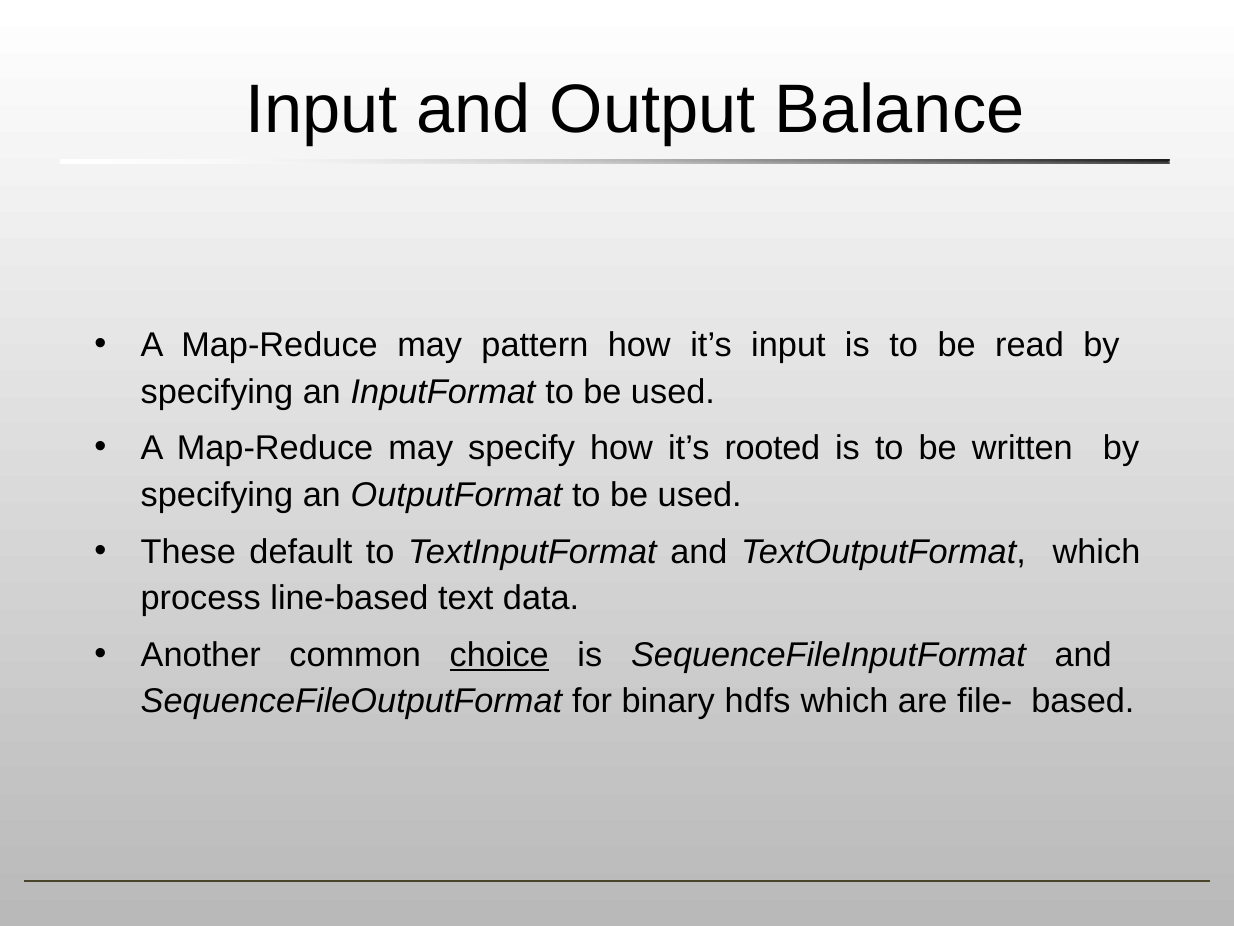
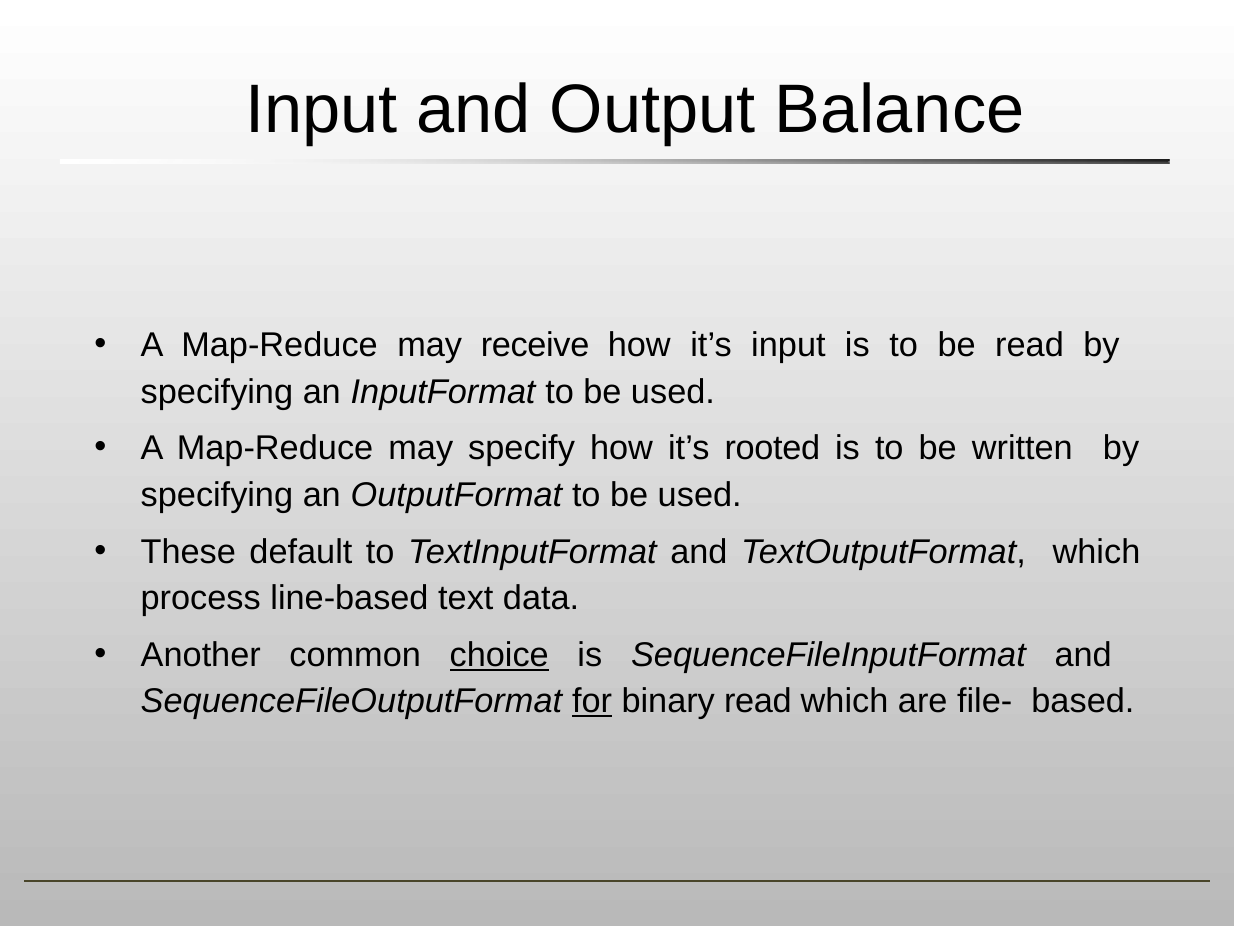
pattern: pattern -> receive
for underline: none -> present
binary hdfs: hdfs -> read
